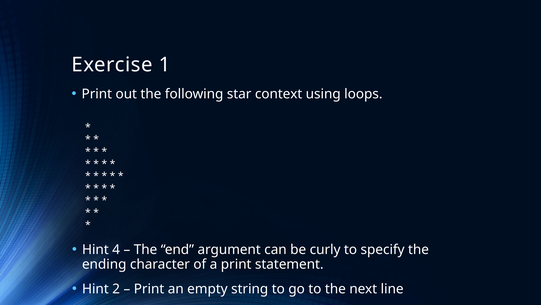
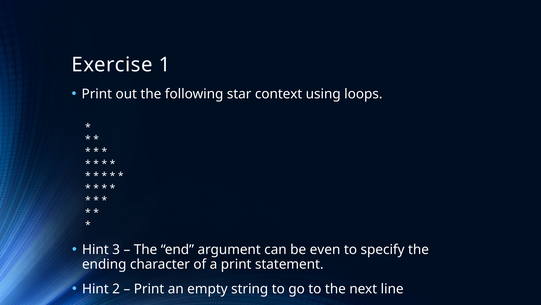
4: 4 -> 3
curly: curly -> even
